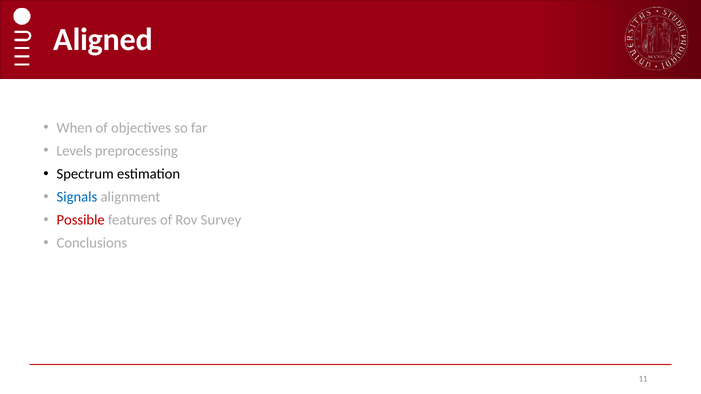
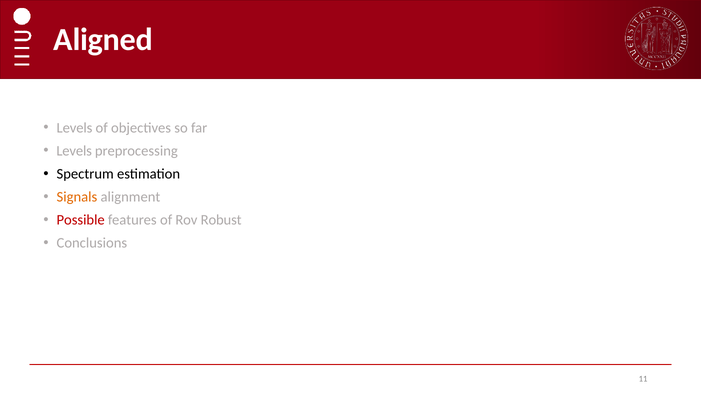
When at (74, 128): When -> Levels
Signals colour: blue -> orange
Survey: Survey -> Robust
